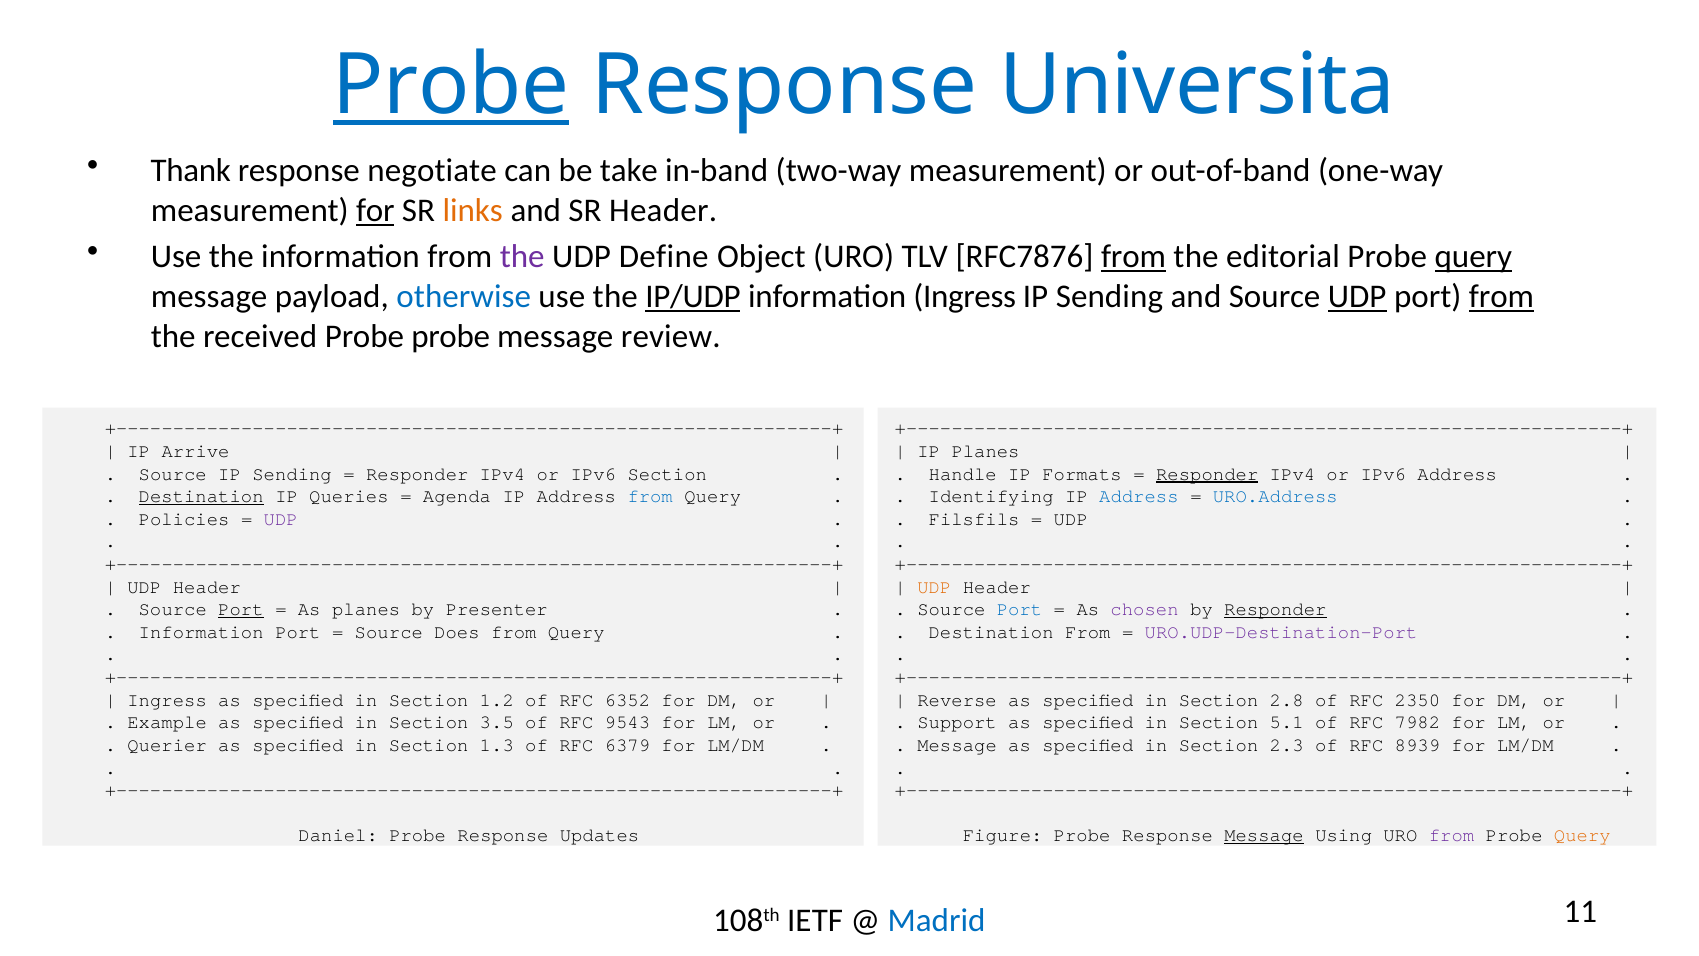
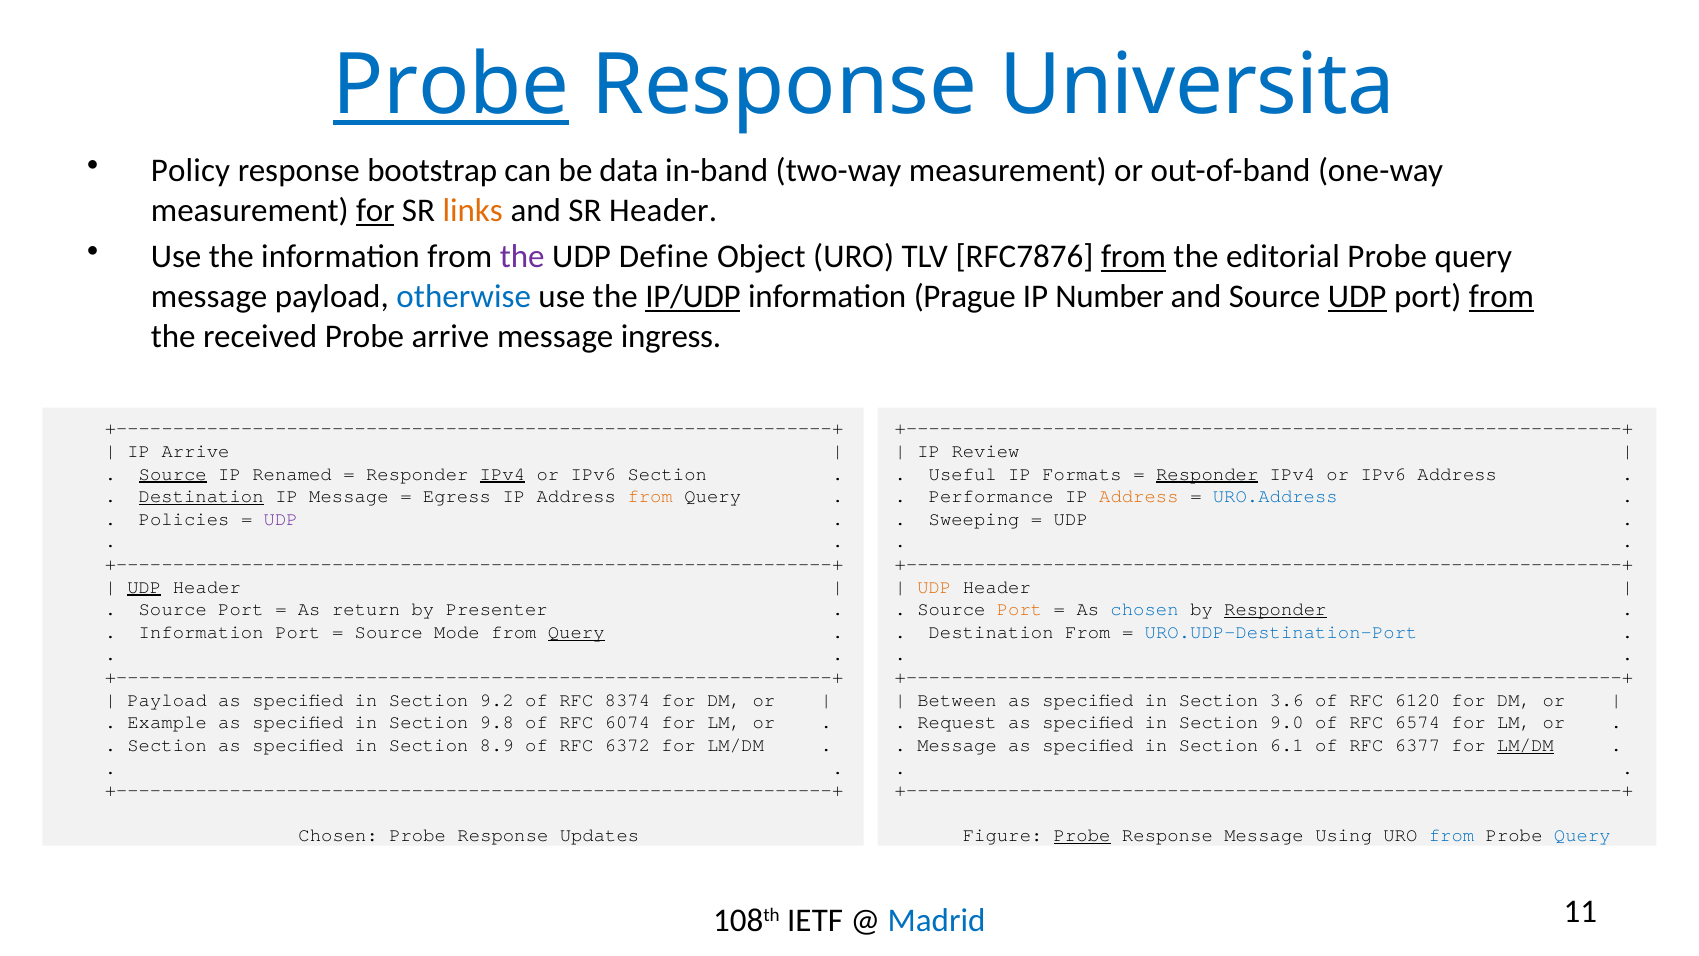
Thank: Thank -> Policy
negotiate: negotiate -> bootstrap
take: take -> data
query at (1473, 257) underline: present -> none
information Ingress: Ingress -> Prague
Sending at (1109, 297): Sending -> Number
Probe probe: probe -> arrive
review: review -> ingress
IP Planes: Planes -> Review
Source at (173, 474) underline: none -> present
Sending at (292, 474): Sending -> Renamed
IPv4 at (502, 474) underline: none -> present
Handle: Handle -> Useful
IP Queries: Queries -> Message
Agenda: Agenda -> Egress
from at (650, 496) colour: blue -> orange
Identifying: Identifying -> Performance
Address at (1139, 496) colour: blue -> orange
Filsfils: Filsfils -> Sweeping
UDP at (144, 587) underline: none -> present
Port at (241, 609) underline: present -> none
As planes: planes -> return
Port at (1020, 609) colour: blue -> orange
chosen at (1145, 609) colour: purple -> blue
Does: Does -> Mode
Query at (576, 632) underline: none -> present
URO.UDP-Destination-Port colour: purple -> blue
Ingress at (167, 700): Ingress -> Payload
1.2: 1.2 -> 9.2
6352: 6352 -> 8374
Reverse: Reverse -> Between
2.8: 2.8 -> 3.6
2350: 2350 -> 6120
3.5: 3.5 -> 9.8
9543: 9543 -> 6074
Support: Support -> Request
5.1: 5.1 -> 9.0
7982: 7982 -> 6574
Querier at (167, 745): Querier -> Section
1.3: 1.3 -> 8.9
6379: 6379 -> 6372
2.3: 2.3 -> 6.1
8939: 8939 -> 6377
LM/DM at (1525, 745) underline: none -> present
Daniel at (338, 835): Daniel -> Chosen
Probe at (1082, 835) underline: none -> present
Message at (1264, 835) underline: present -> none
from at (1452, 835) colour: purple -> blue
Query at (1582, 835) colour: orange -> blue
